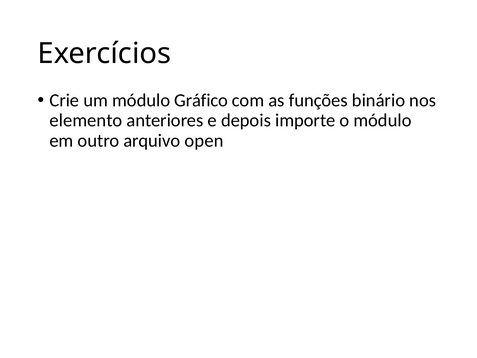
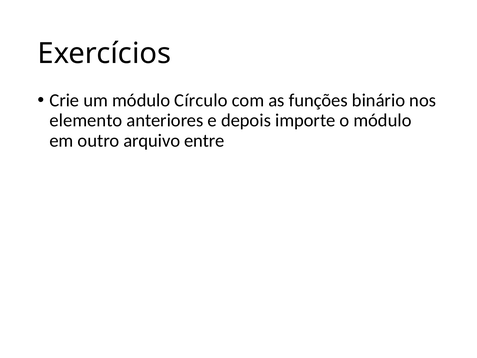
Gráfico: Gráfico -> Círculo
open: open -> entre
